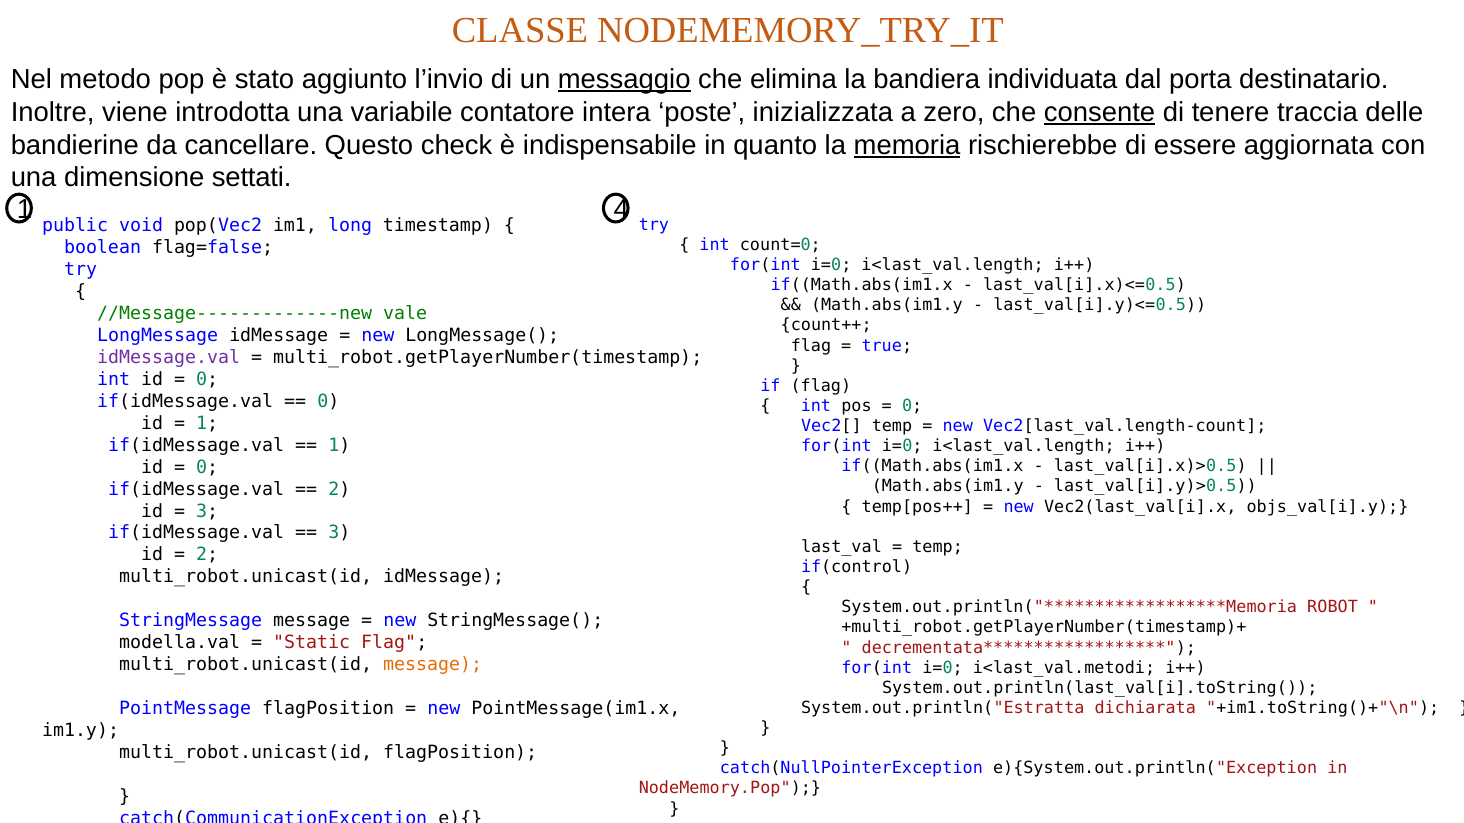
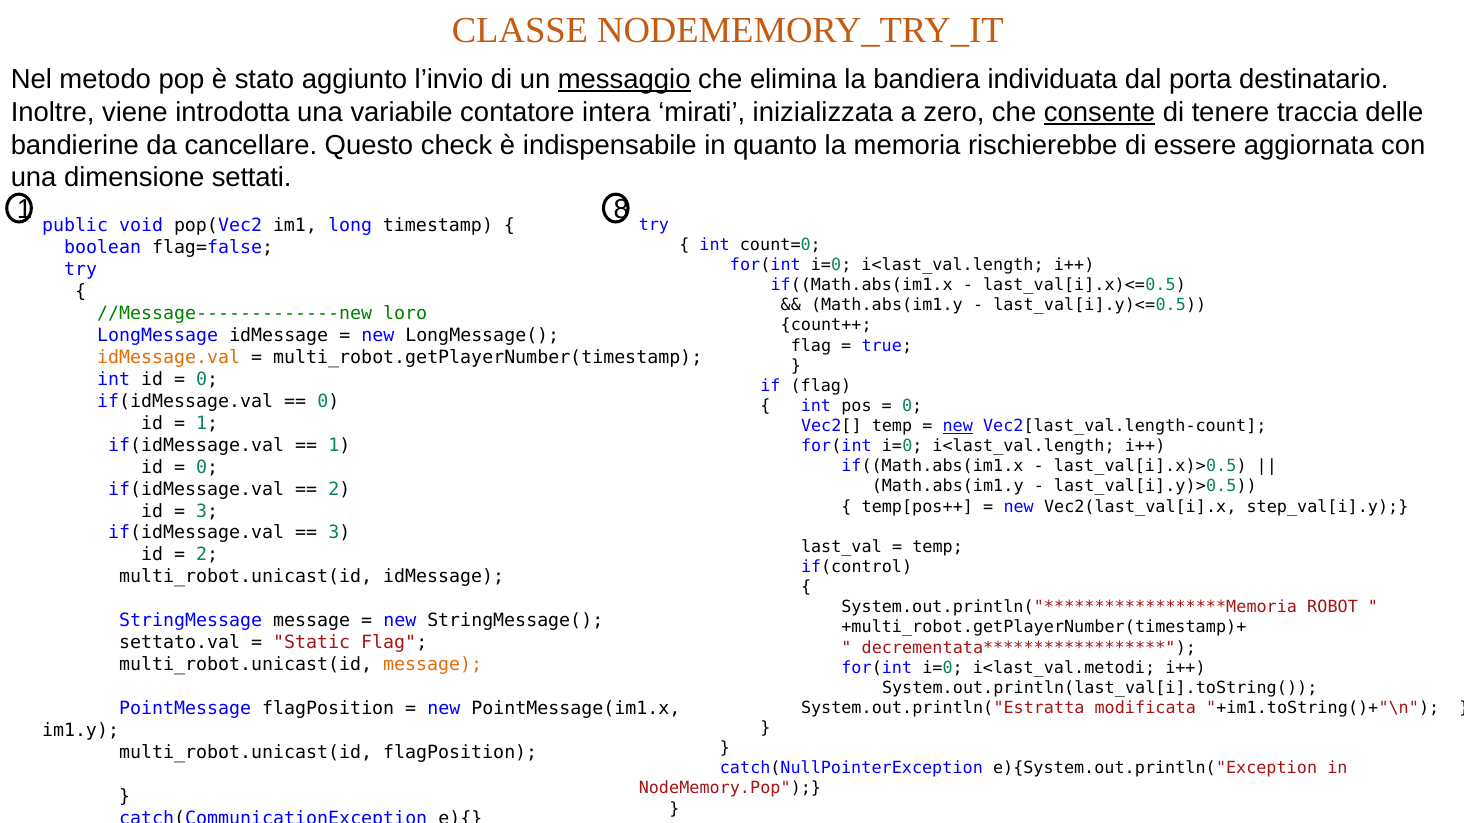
poste: poste -> mirati
memoria underline: present -> none
4: 4 -> 8
vale: vale -> loro
idMessage.val colour: purple -> orange
new at (958, 426) underline: none -> present
objs_val[i].y: objs_val[i].y -> step_val[i].y
modella.val: modella.val -> settato.val
dichiarata: dichiarata -> modificata
